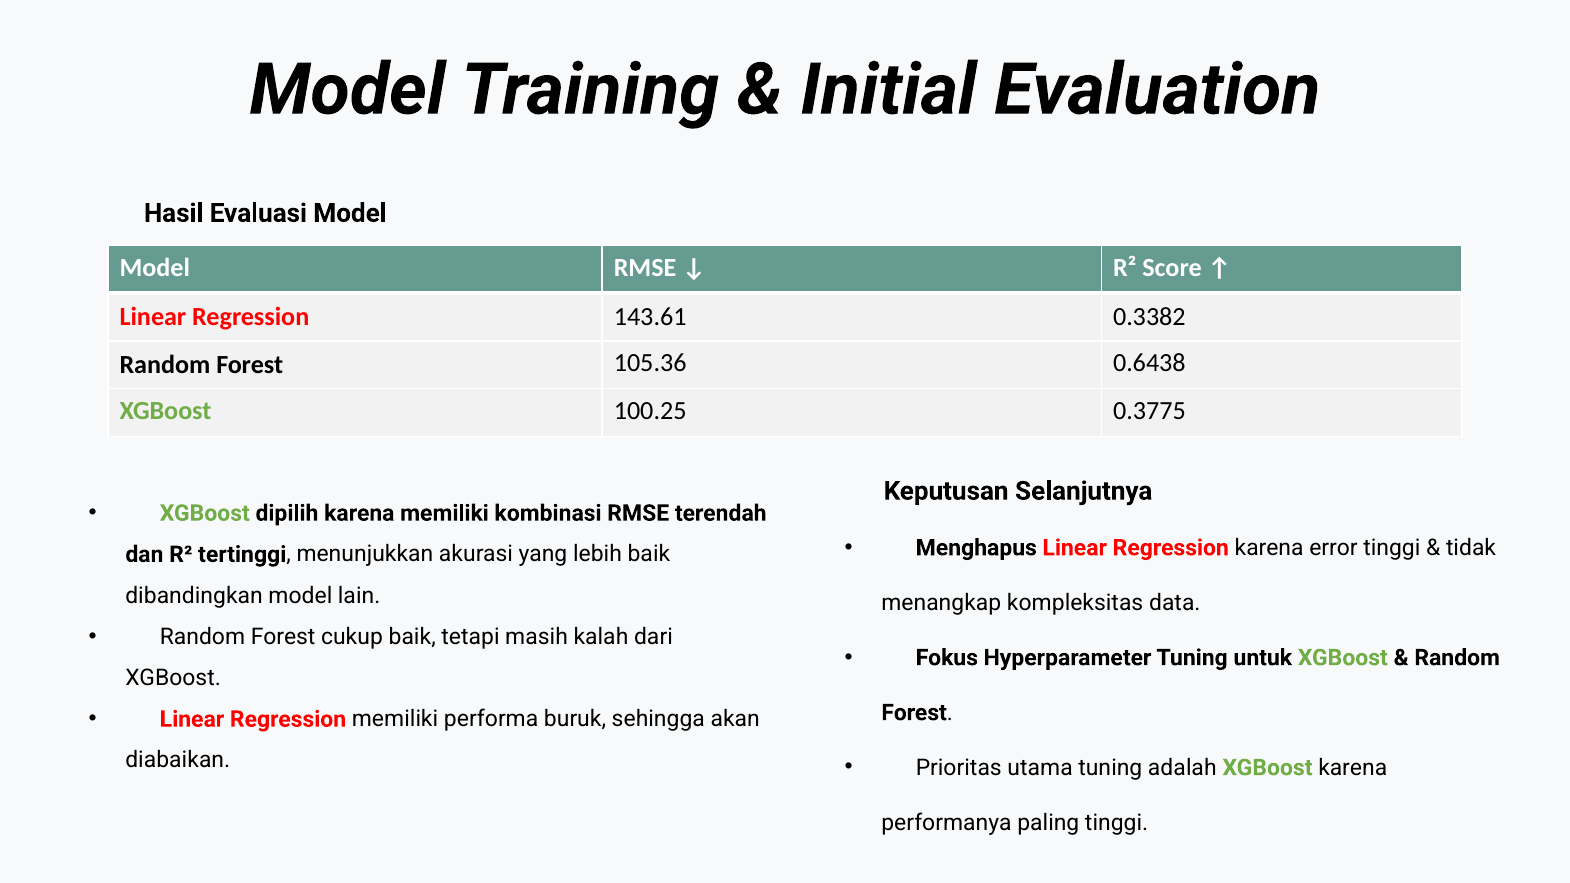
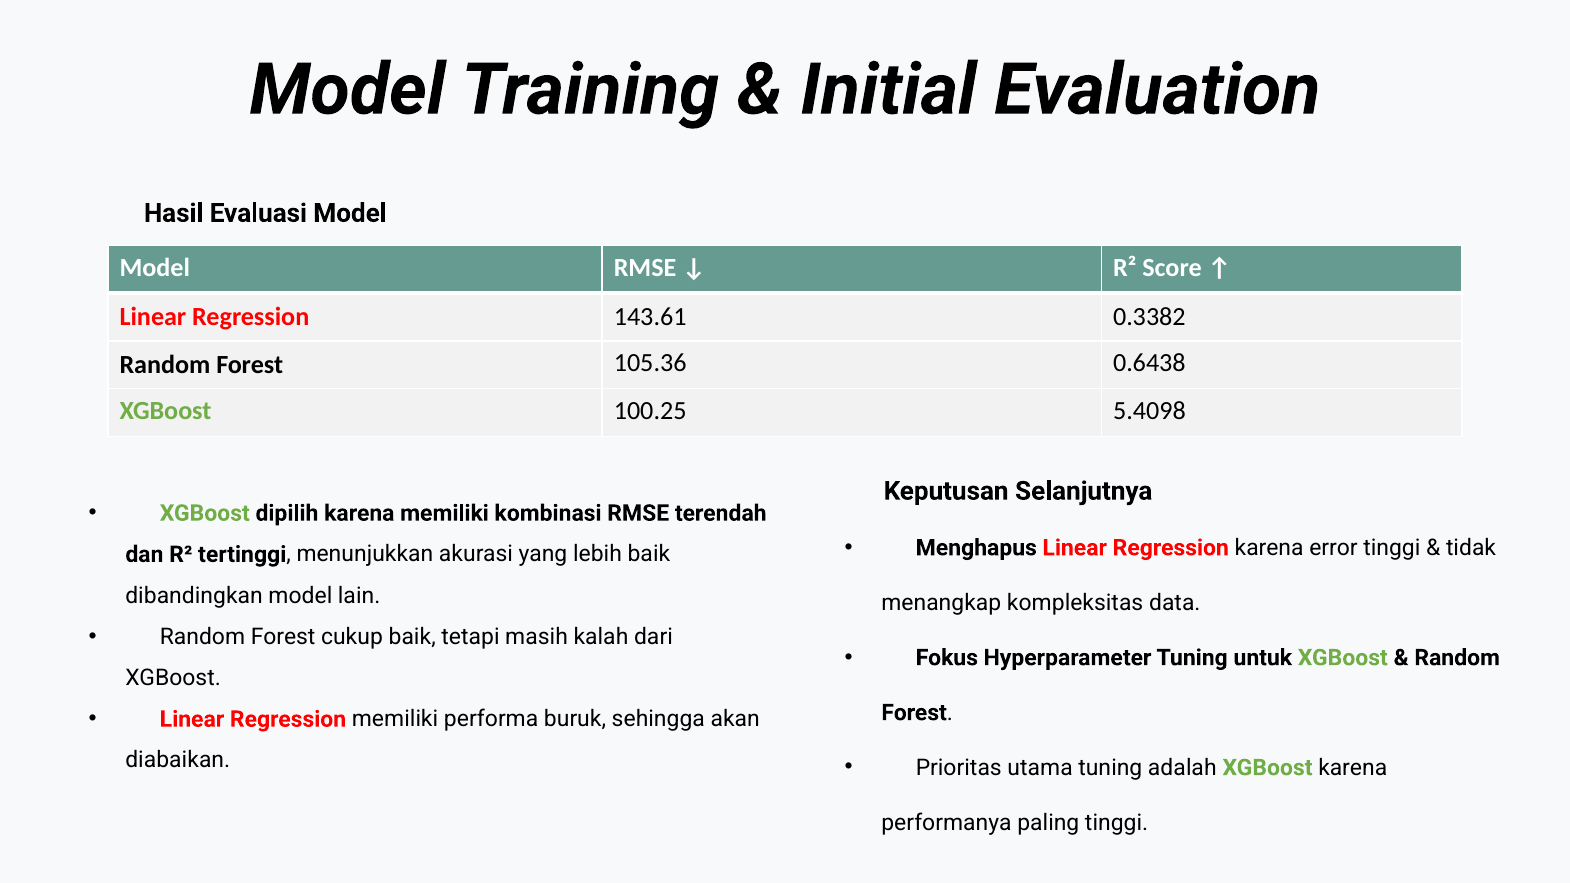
0.3775: 0.3775 -> 5.4098
